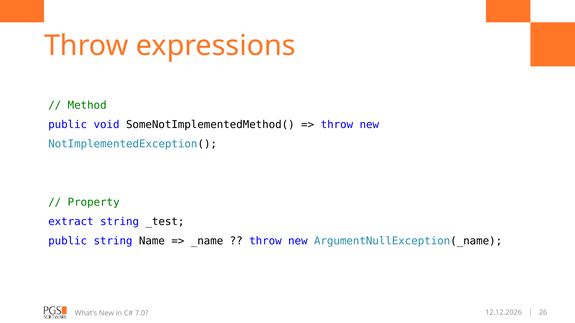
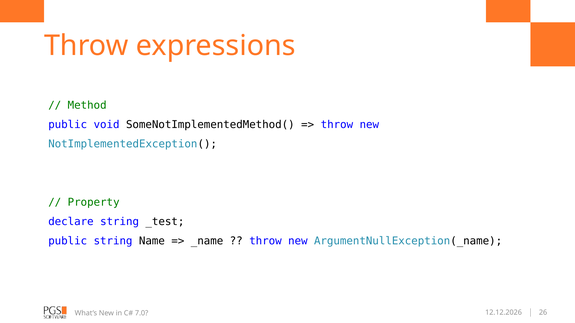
extract: extract -> declare
